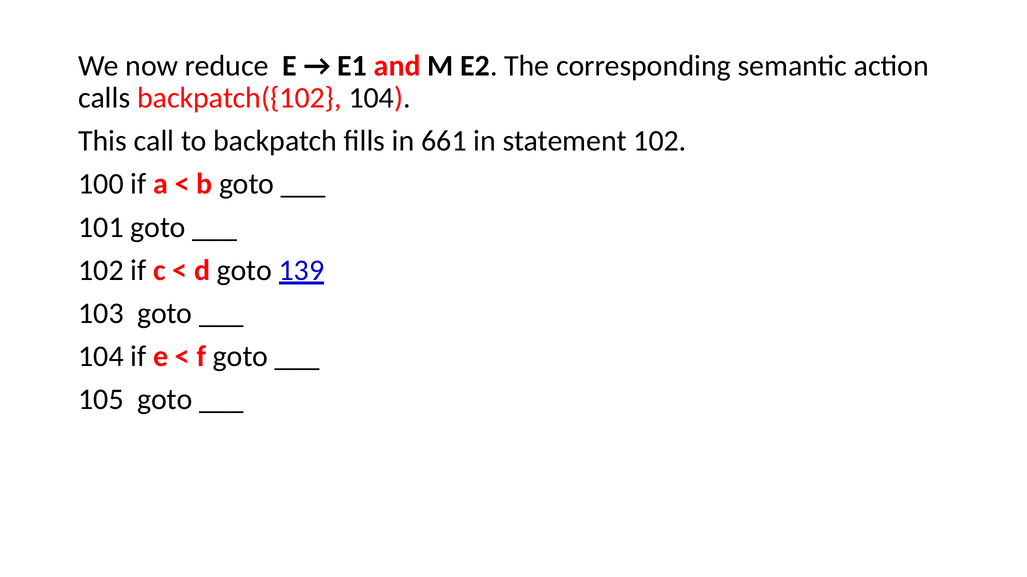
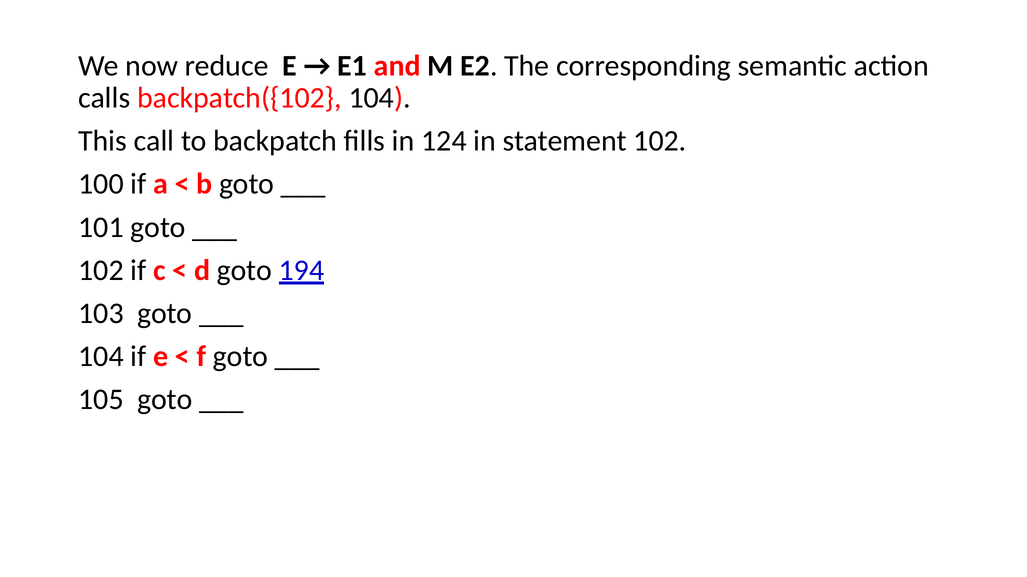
661: 661 -> 124
139: 139 -> 194
